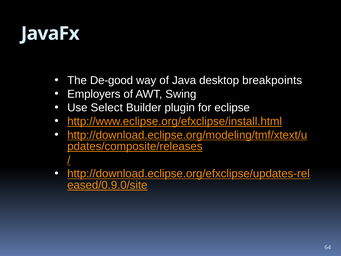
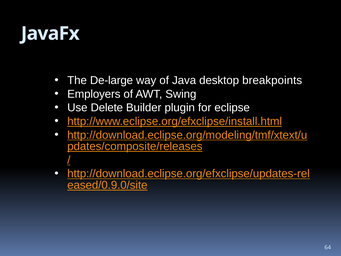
De-good: De-good -> De-large
Select: Select -> Delete
